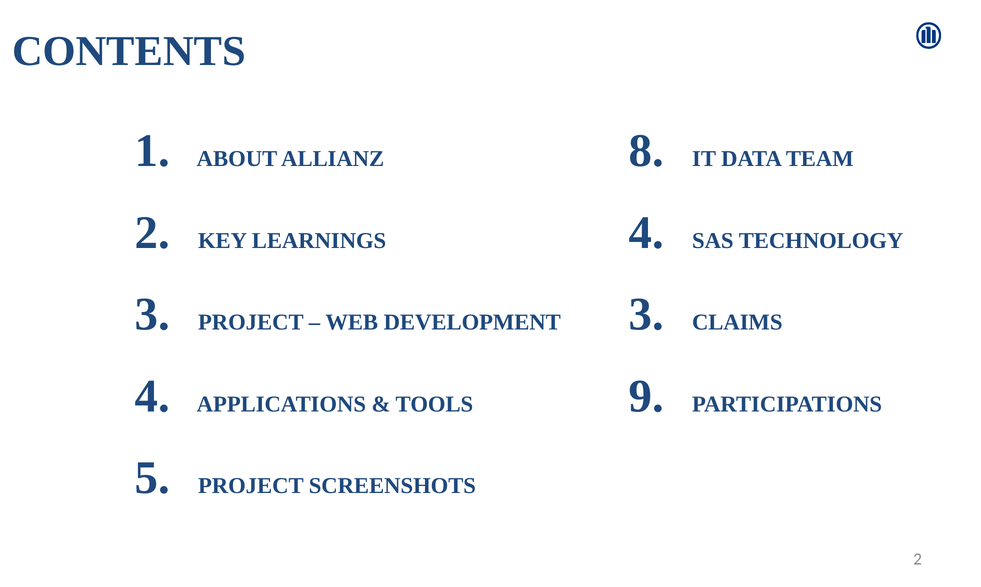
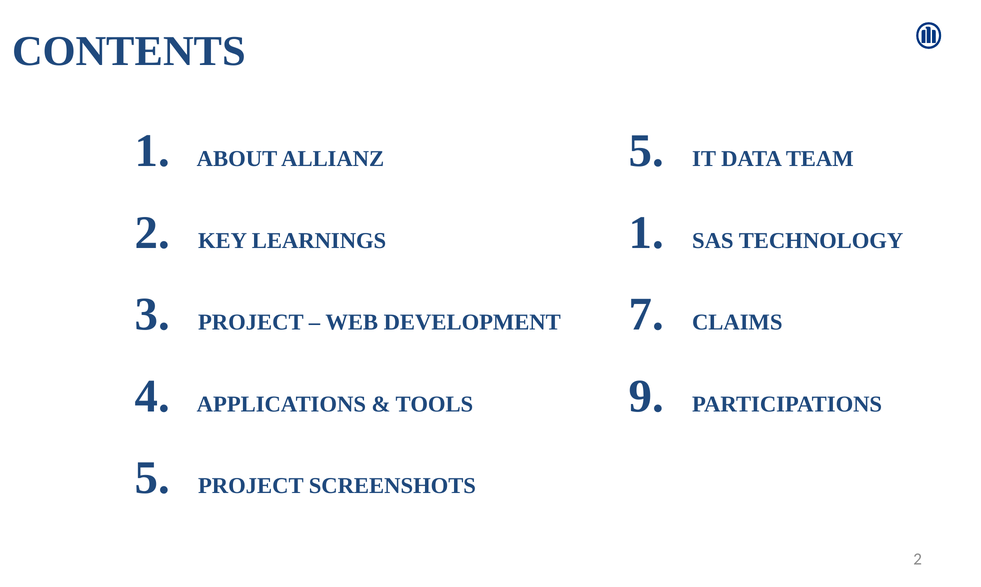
ALLIANZ 8: 8 -> 5
LEARNINGS 4: 4 -> 1
DEVELOPMENT 3: 3 -> 7
